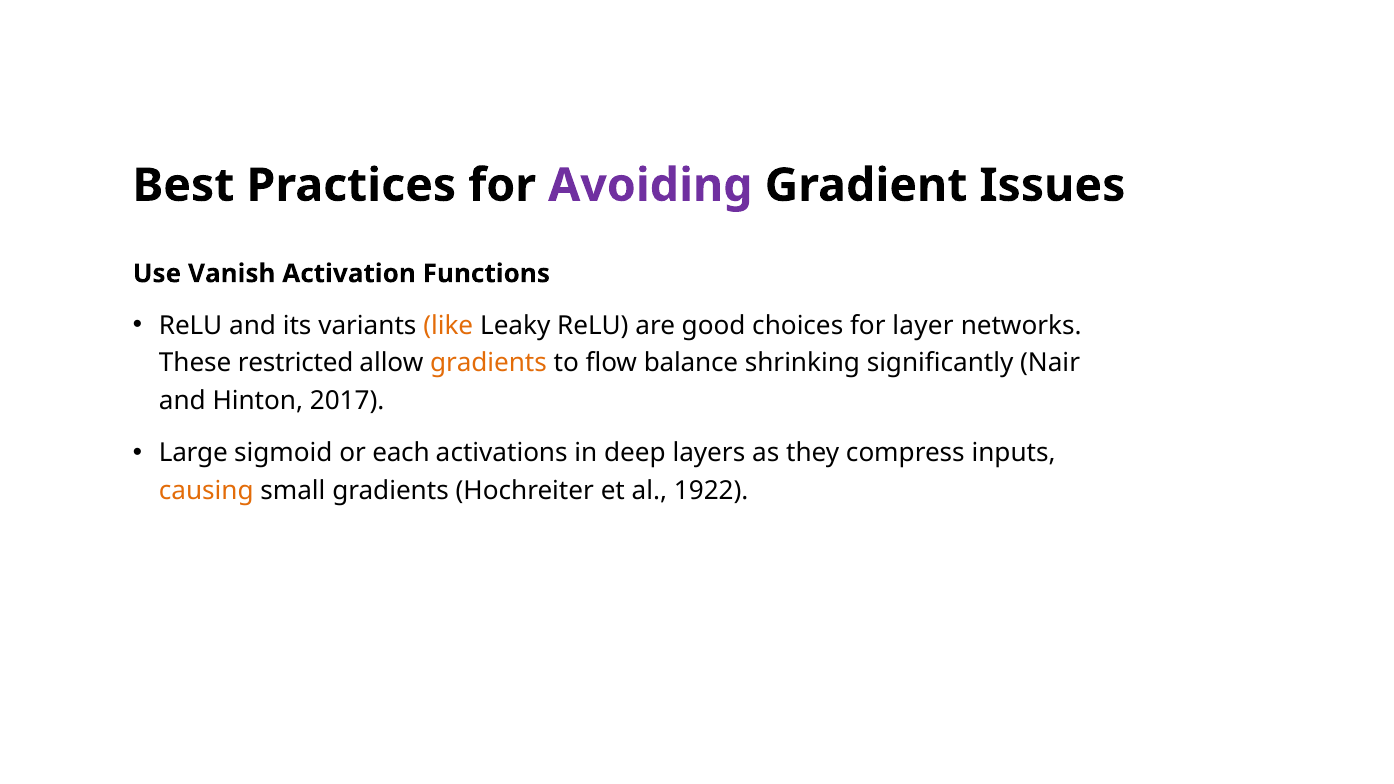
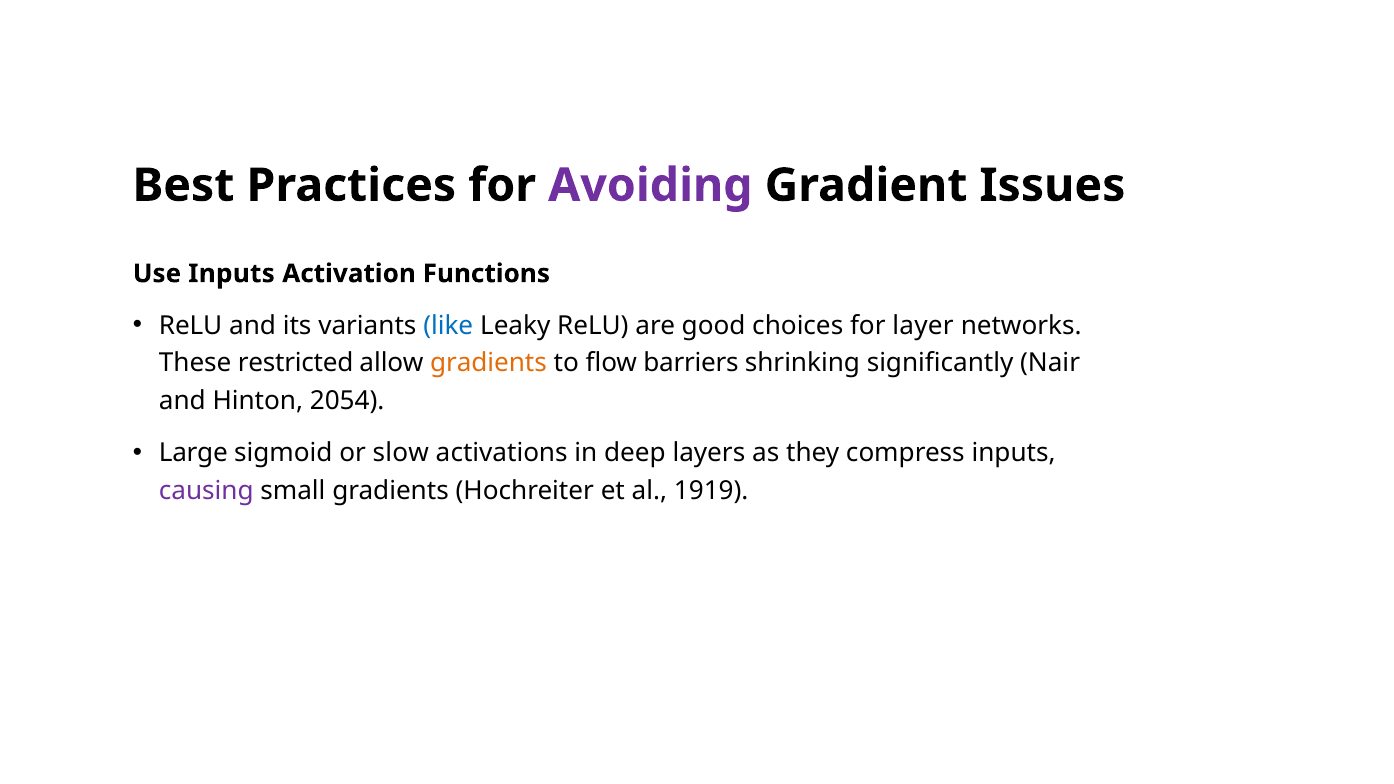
Use Vanish: Vanish -> Inputs
like colour: orange -> blue
balance: balance -> barriers
2017: 2017 -> 2054
each: each -> slow
causing colour: orange -> purple
1922: 1922 -> 1919
